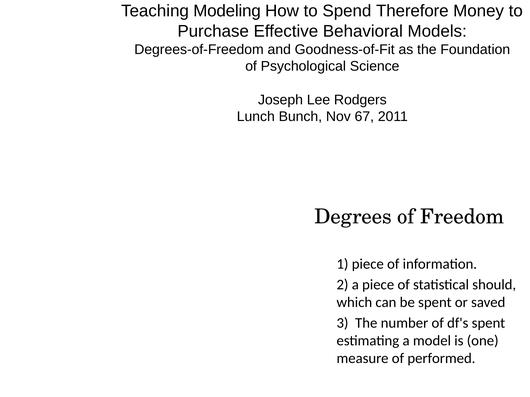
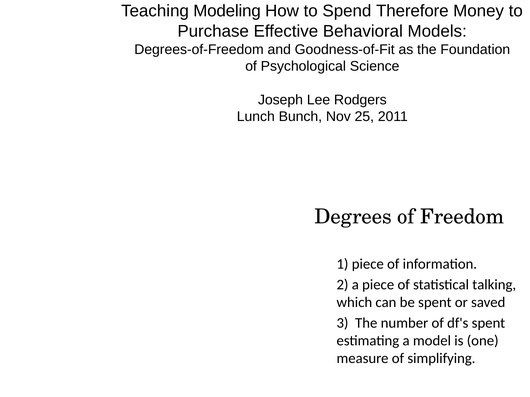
67: 67 -> 25
should: should -> talking
performed: performed -> simplifying
